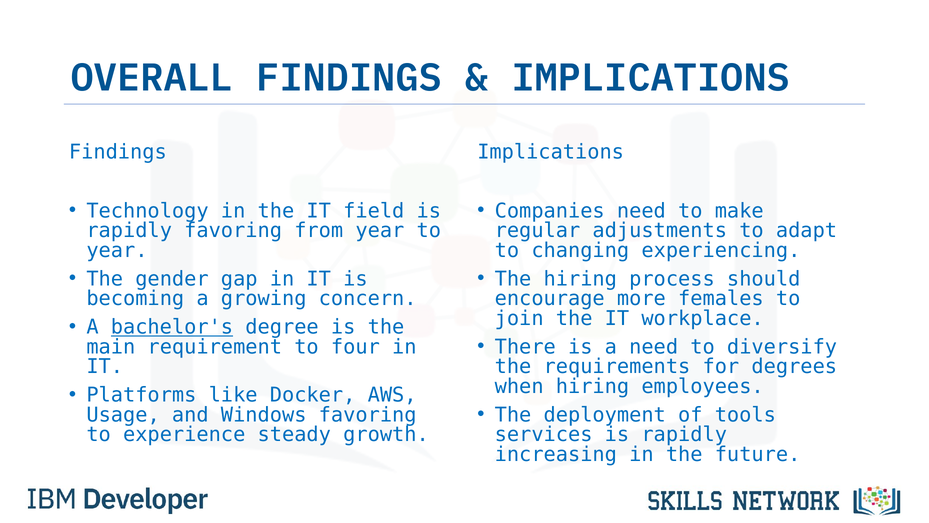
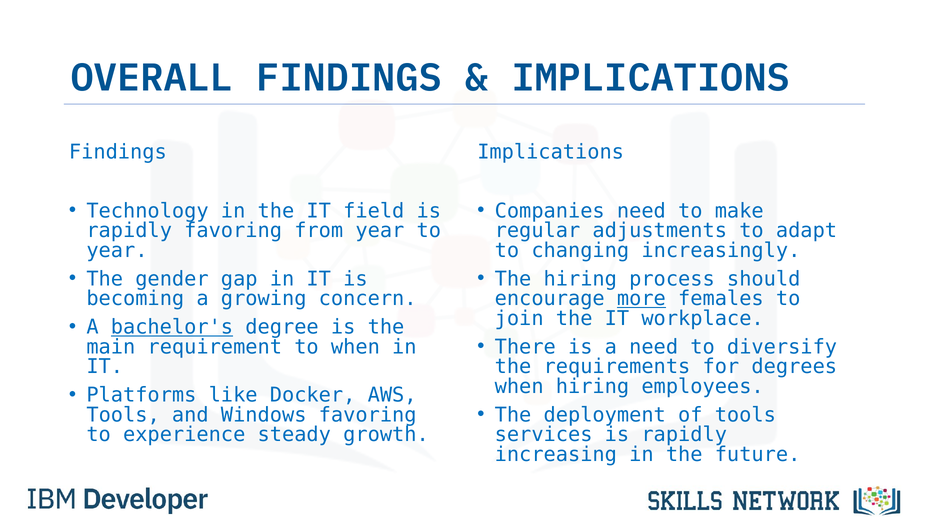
experiencing: experiencing -> increasingly
more underline: none -> present
to four: four -> when
Usage at (123, 415): Usage -> Tools
